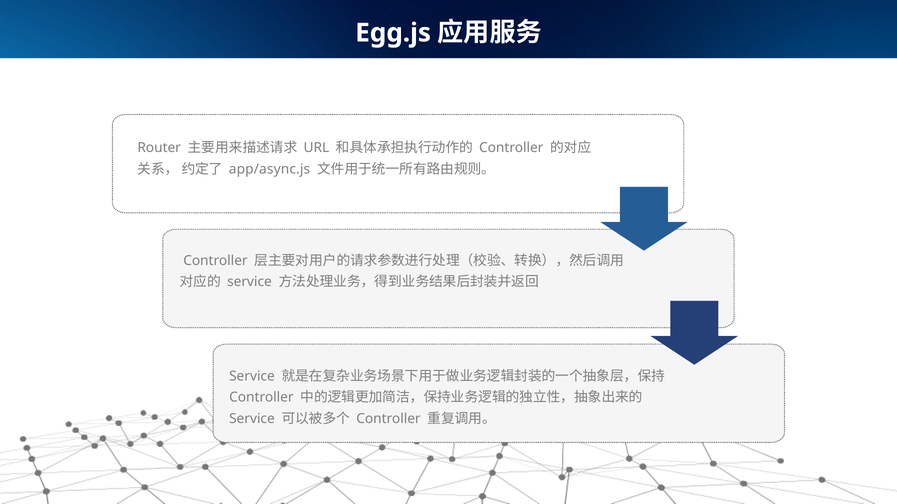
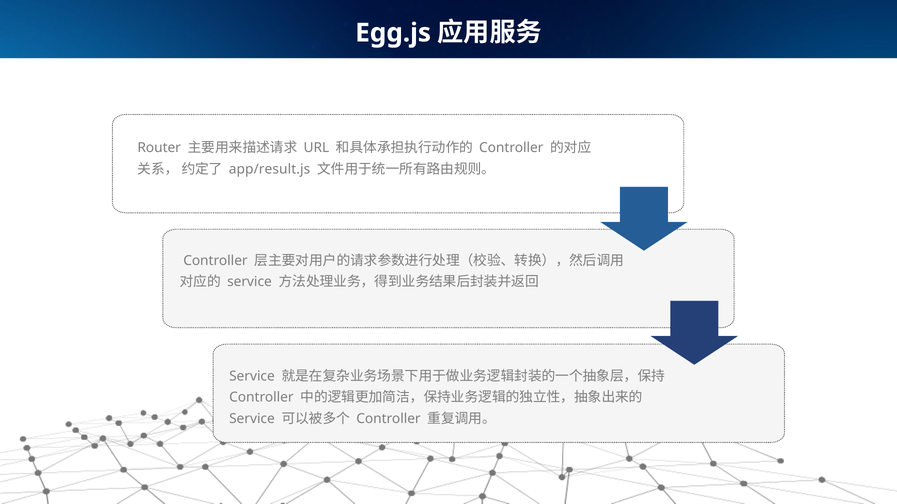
app/async.js: app/async.js -> app/result.js
